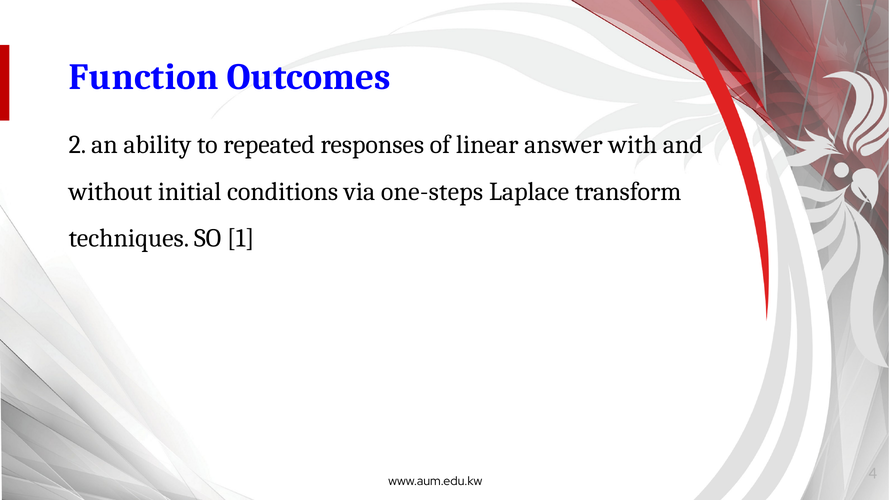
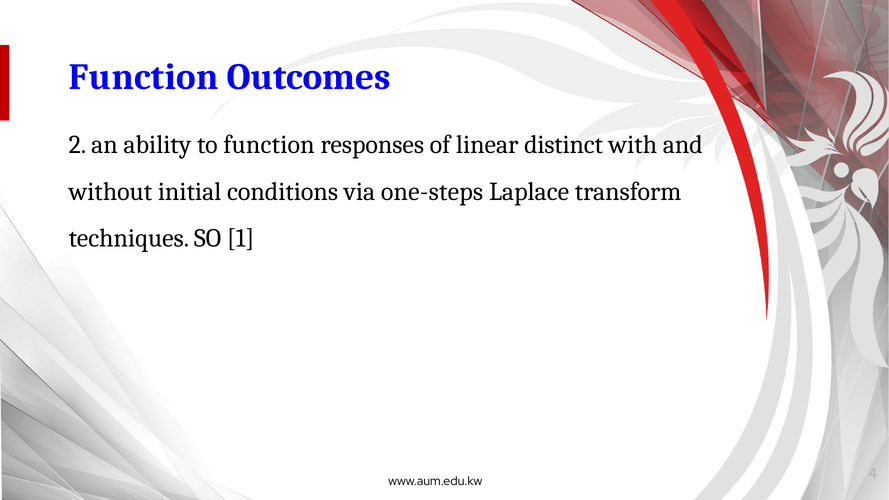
to repeated: repeated -> function
answer: answer -> distinct
